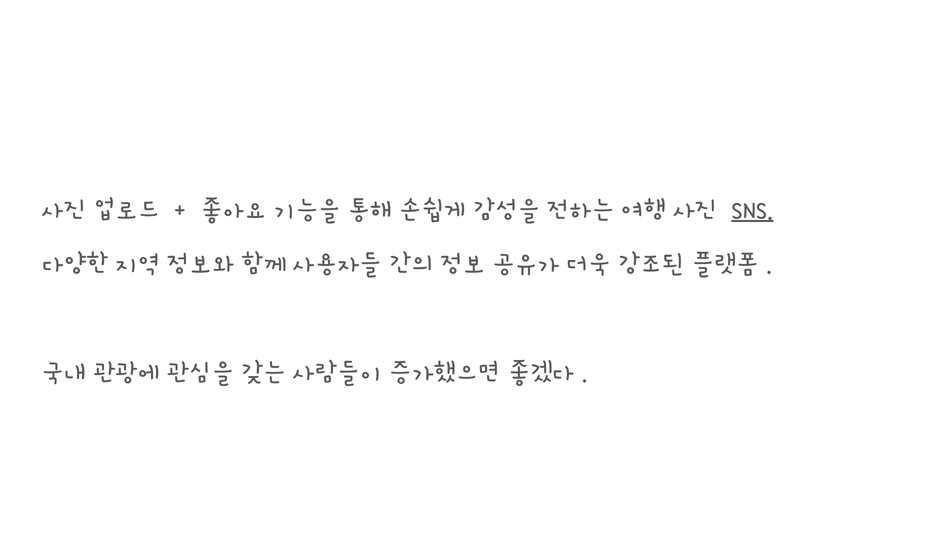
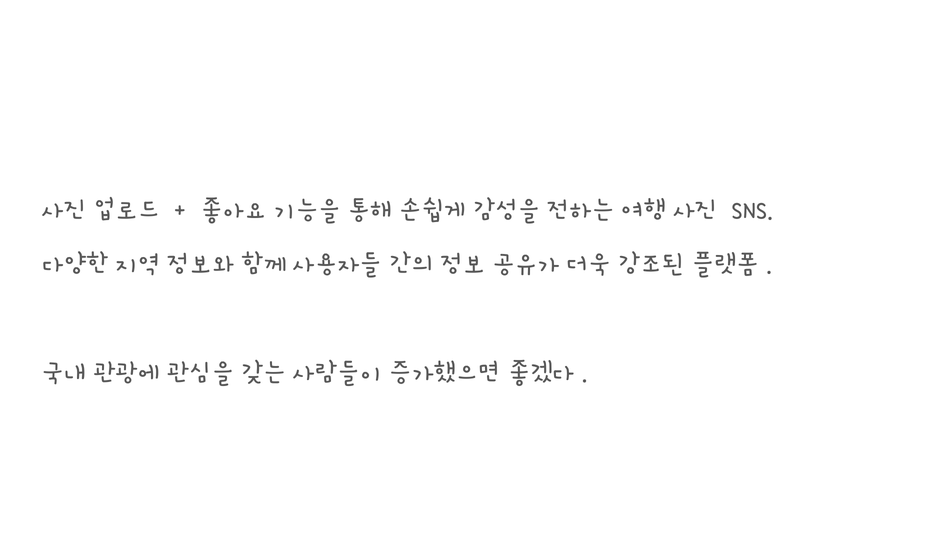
SNS underline: present -> none
